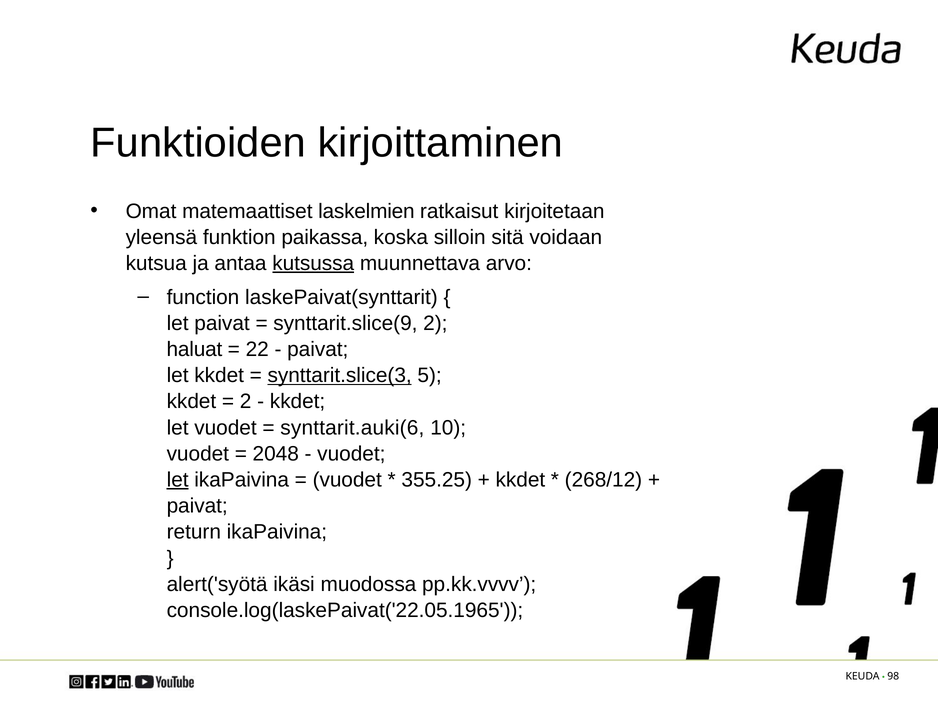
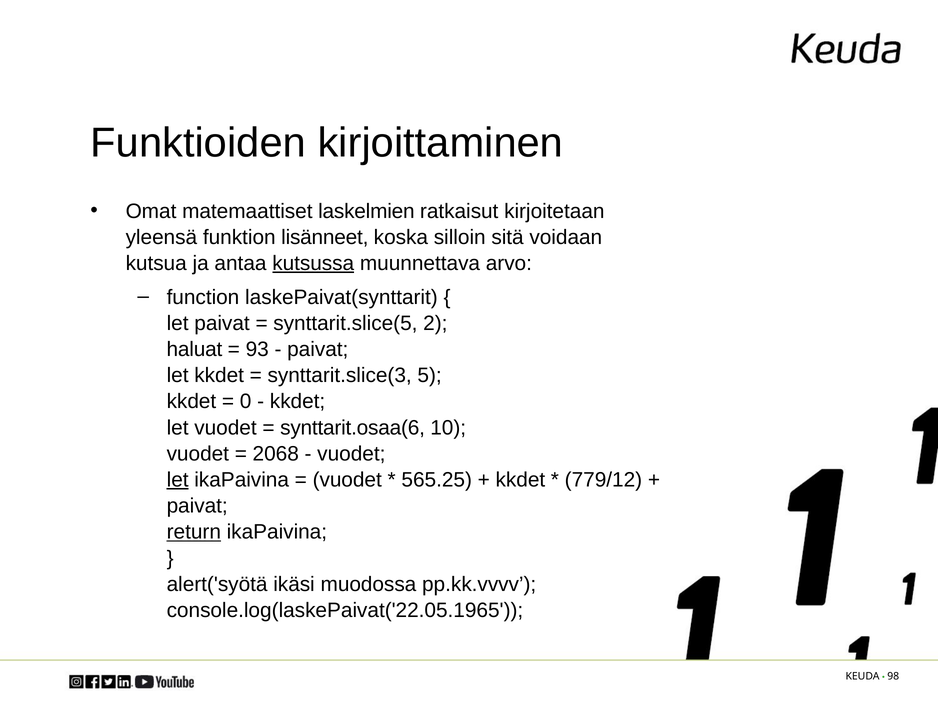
paikassa: paikassa -> lisänneet
synttarit.slice(9: synttarit.slice(9 -> synttarit.slice(5
22: 22 -> 93
synttarit.slice(3 underline: present -> none
2 at (246, 401): 2 -> 0
synttarit.auki(6: synttarit.auki(6 -> synttarit.osaa(6
2048: 2048 -> 2068
355.25: 355.25 -> 565.25
268/12: 268/12 -> 779/12
return underline: none -> present
